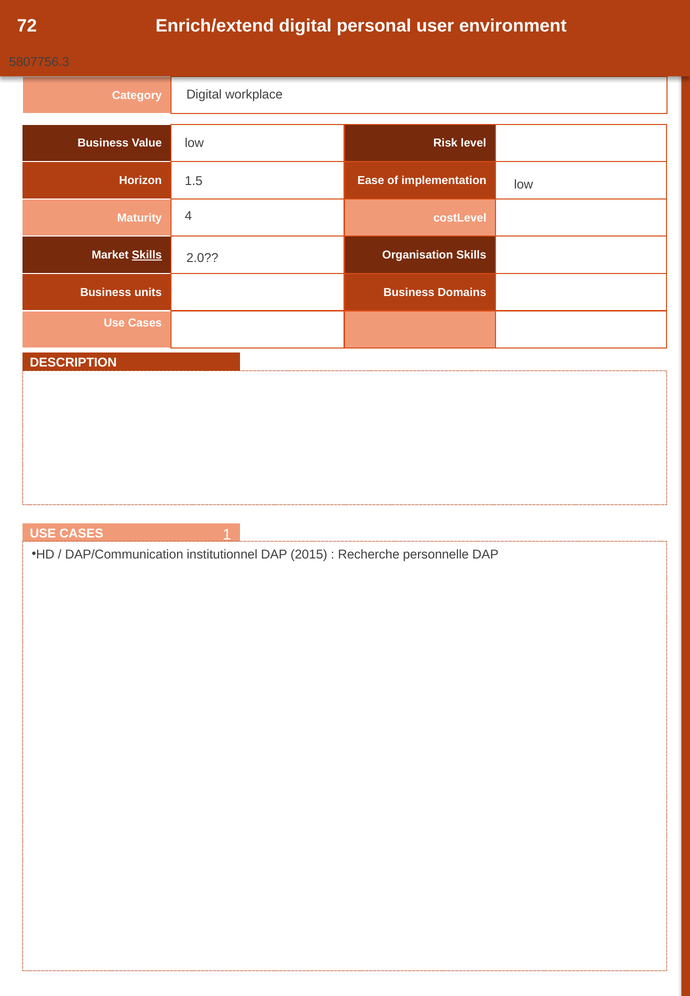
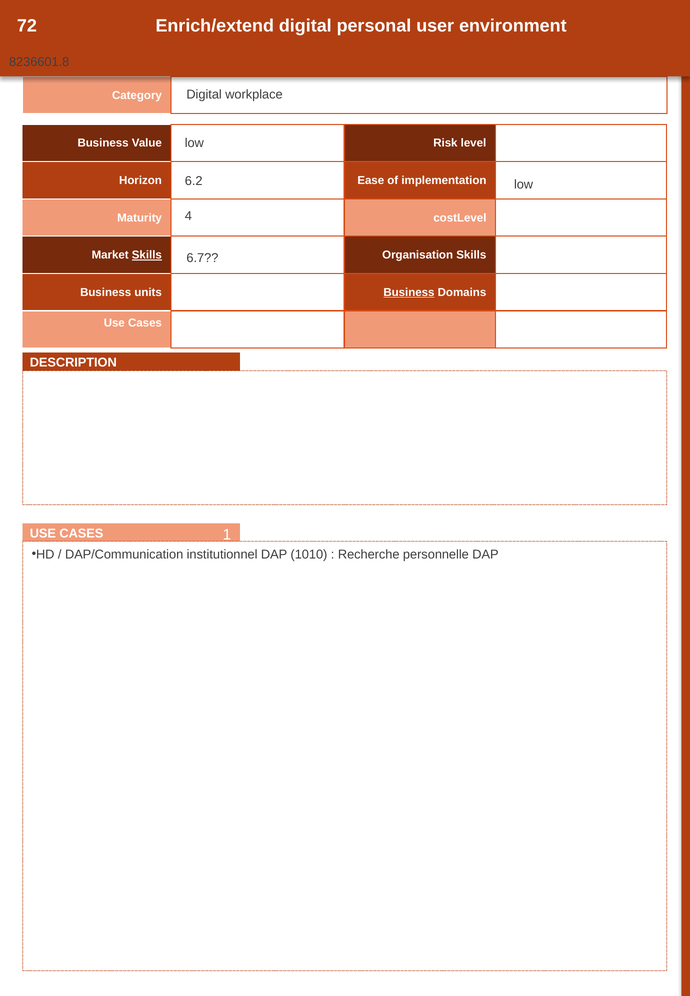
5807756.3: 5807756.3 -> 8236601.8
1.5: 1.5 -> 6.2
2.0: 2.0 -> 6.7
Business at (409, 292) underline: none -> present
2015: 2015 -> 1010
